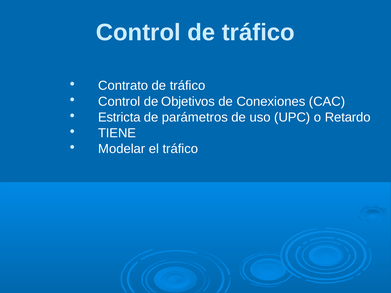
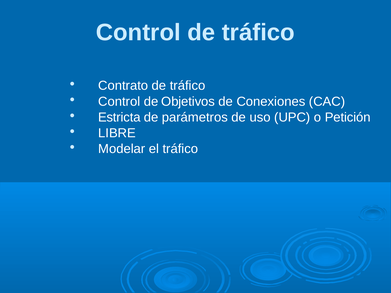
Retardo: Retardo -> Petición
TIENE: TIENE -> LIBRE
